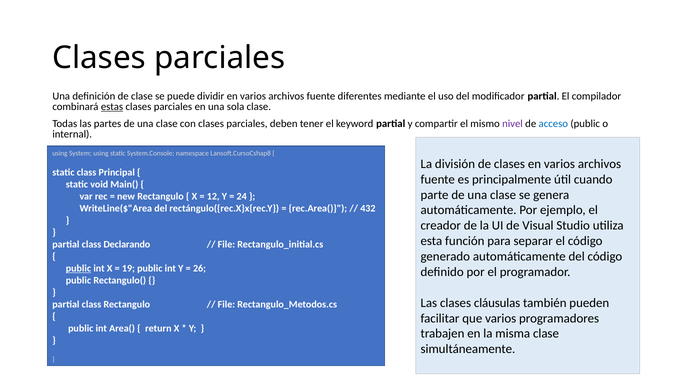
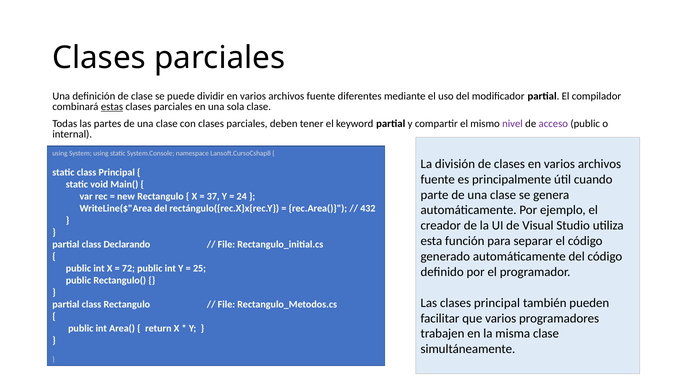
acceso colour: blue -> purple
12: 12 -> 37
public at (78, 269) underline: present -> none
19: 19 -> 72
26: 26 -> 25
clases cláusulas: cláusulas -> principal
